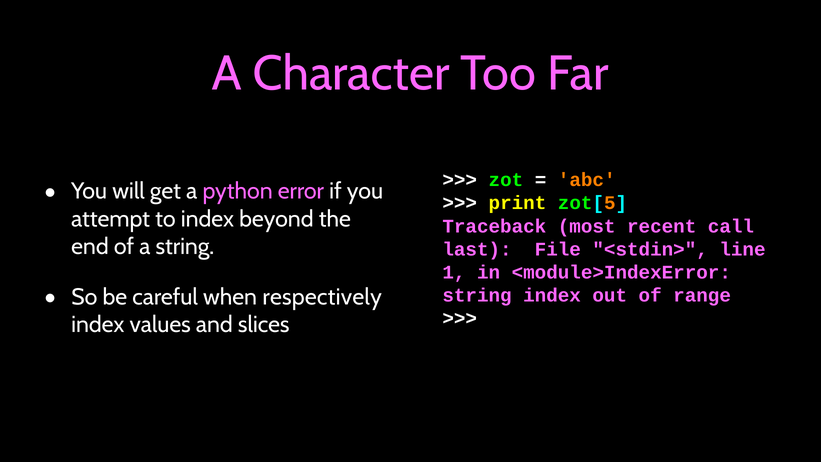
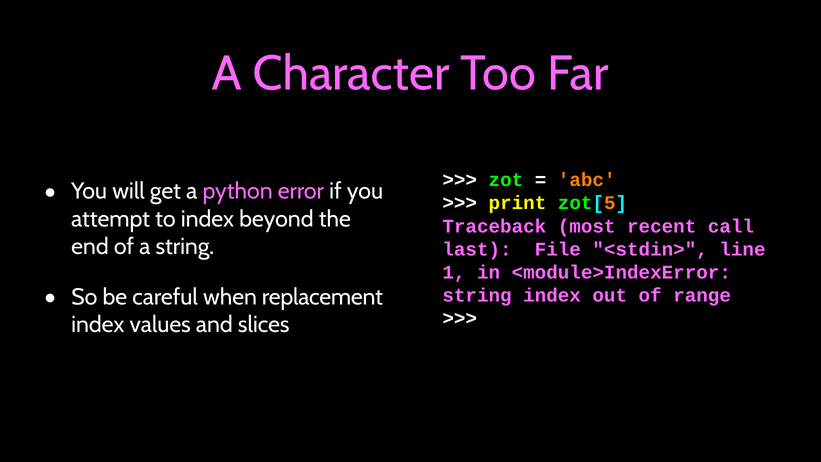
respectively: respectively -> replacement
